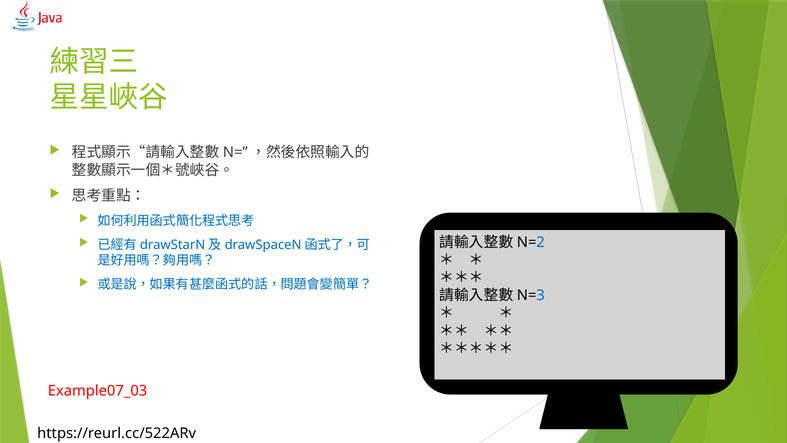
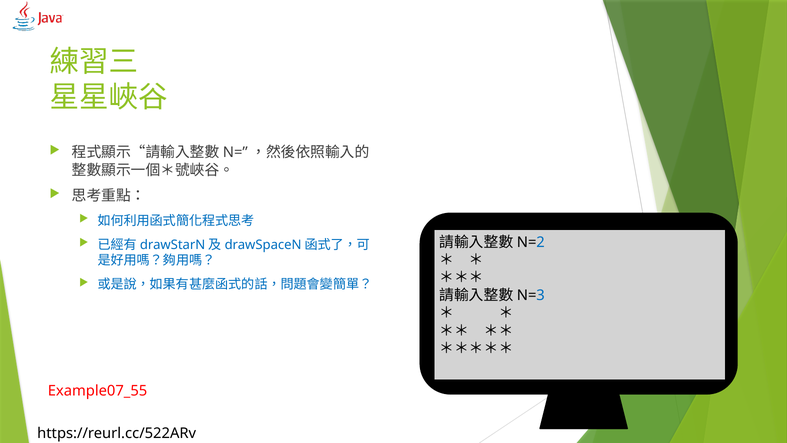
Example07_03: Example07_03 -> Example07_55
